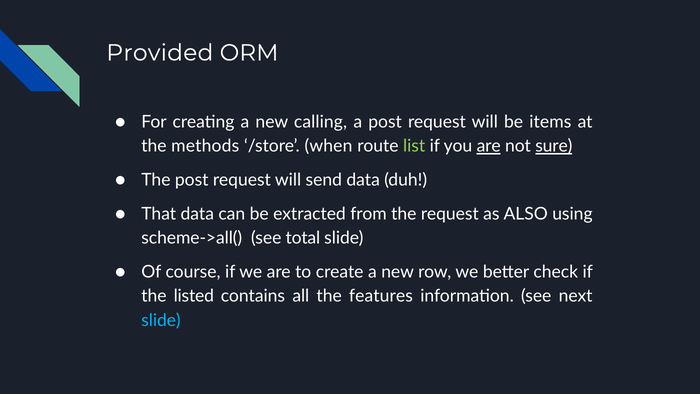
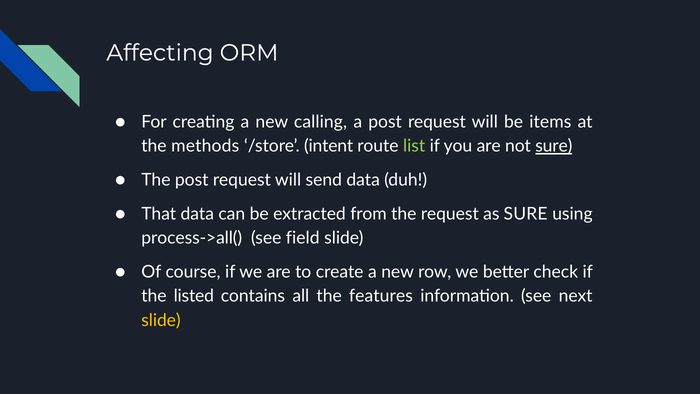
Provided: Provided -> Affecting
when: when -> intent
are at (489, 146) underline: present -> none
as ALSO: ALSO -> SURE
scheme->all(: scheme->all( -> process->all(
total: total -> field
slide at (161, 320) colour: light blue -> yellow
